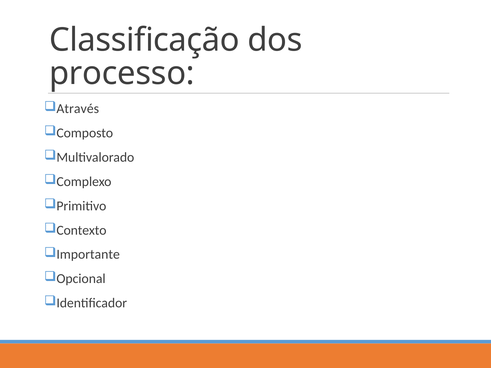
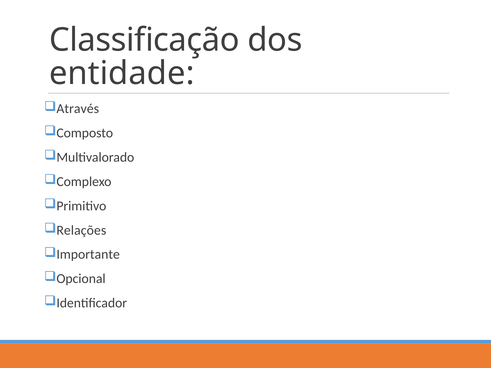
processo: processo -> entidade
Contexto: Contexto -> Relações
